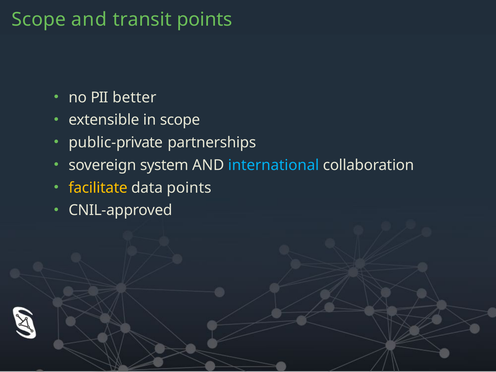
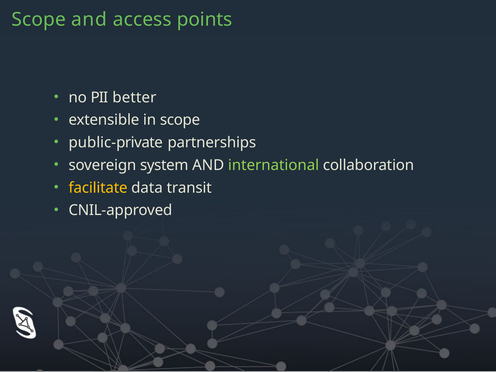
transit: transit -> access
international colour: light blue -> light green
data points: points -> transit
